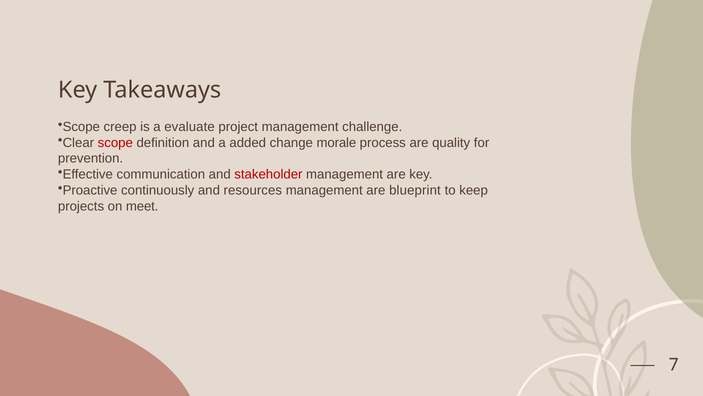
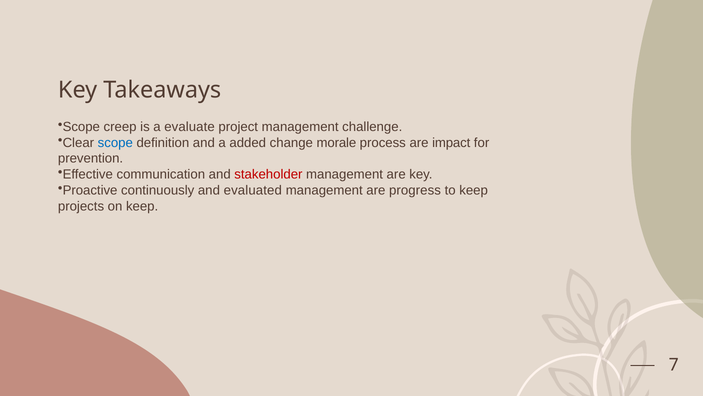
scope at (115, 143) colour: red -> blue
quality: quality -> impact
resources: resources -> evaluated
blueprint: blueprint -> progress
on meet: meet -> keep
